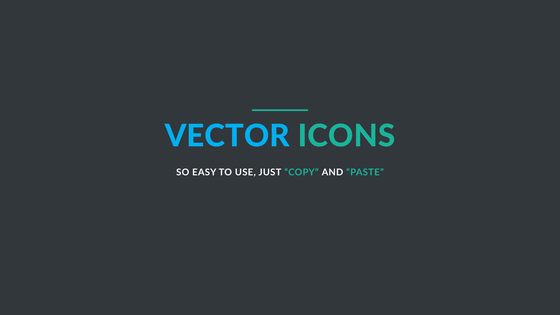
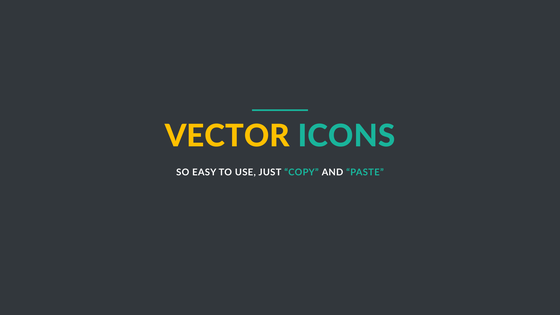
VECTOR colour: light blue -> yellow
